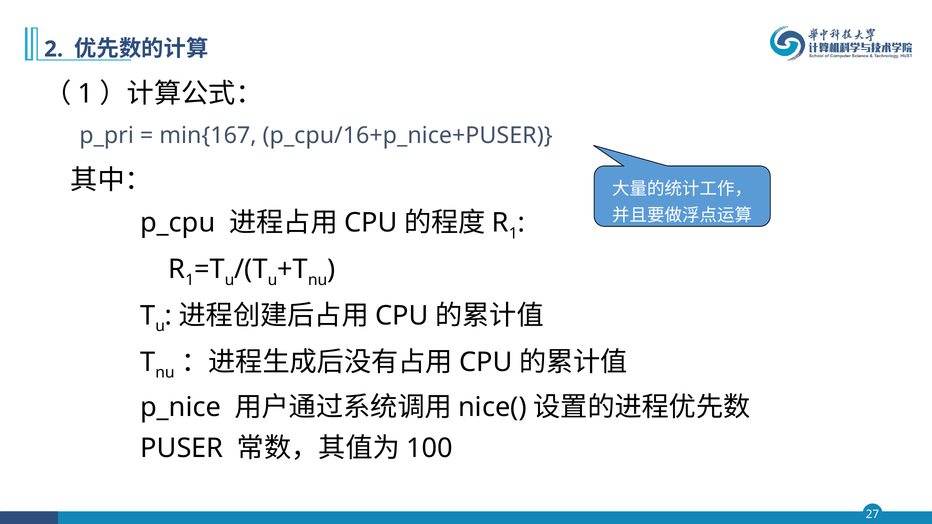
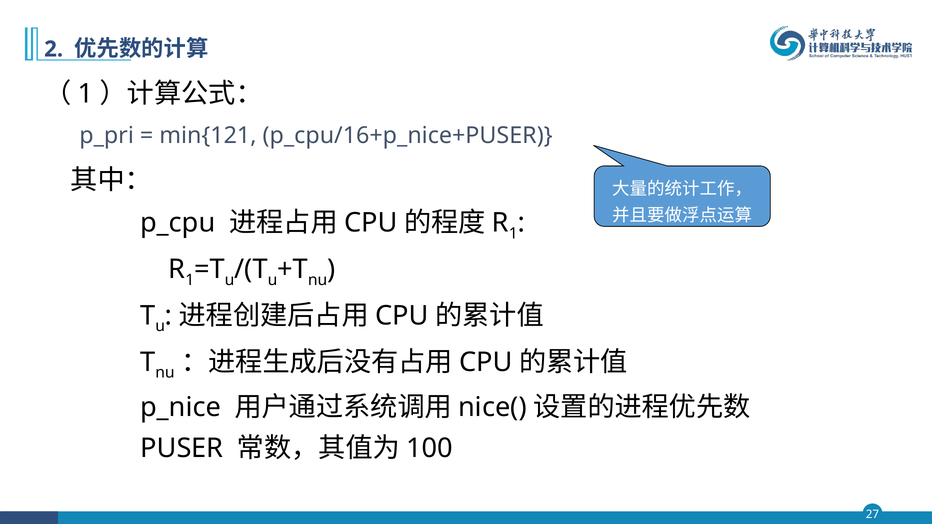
min{167: min{167 -> min{121
